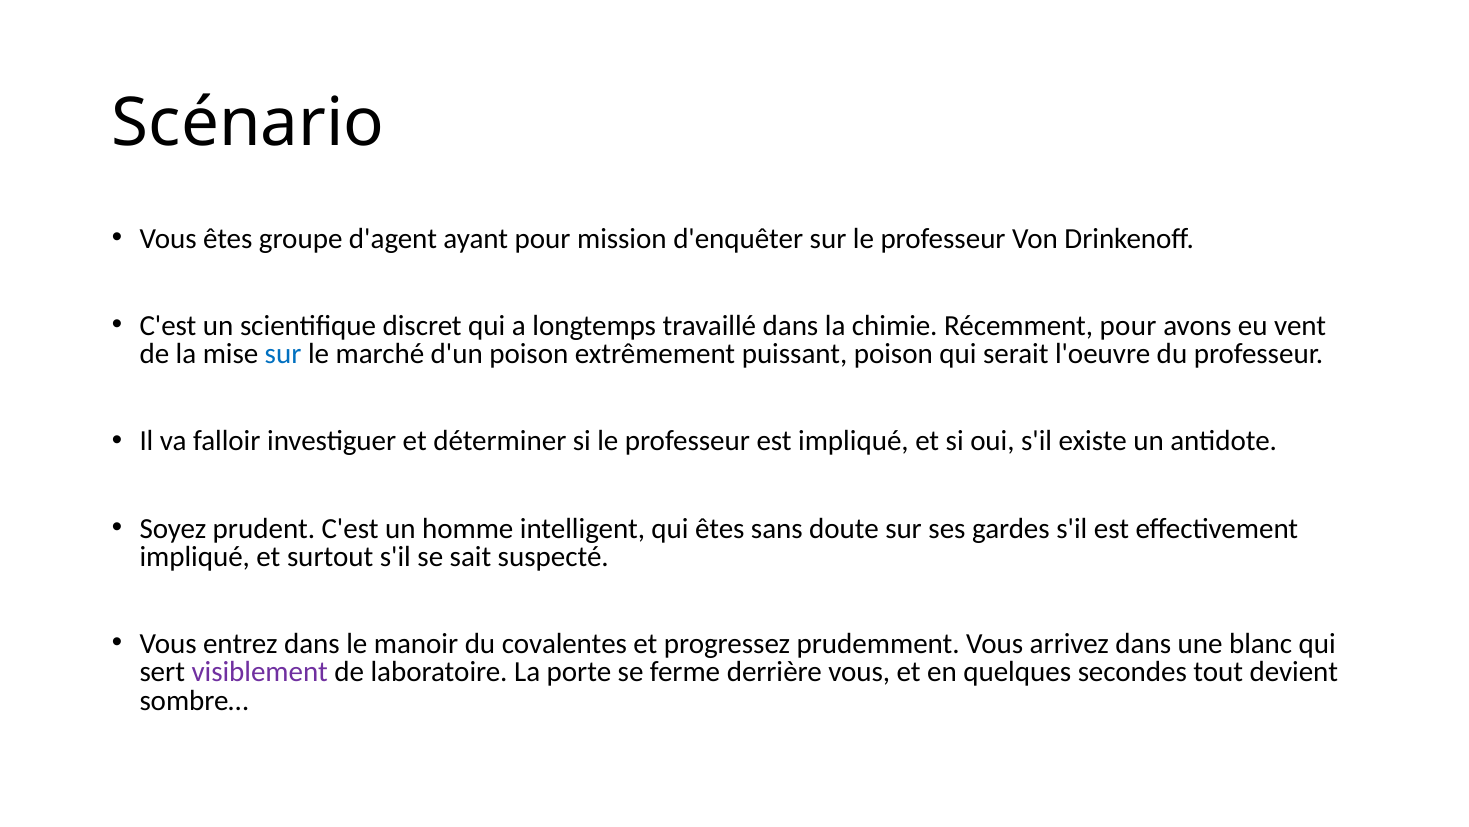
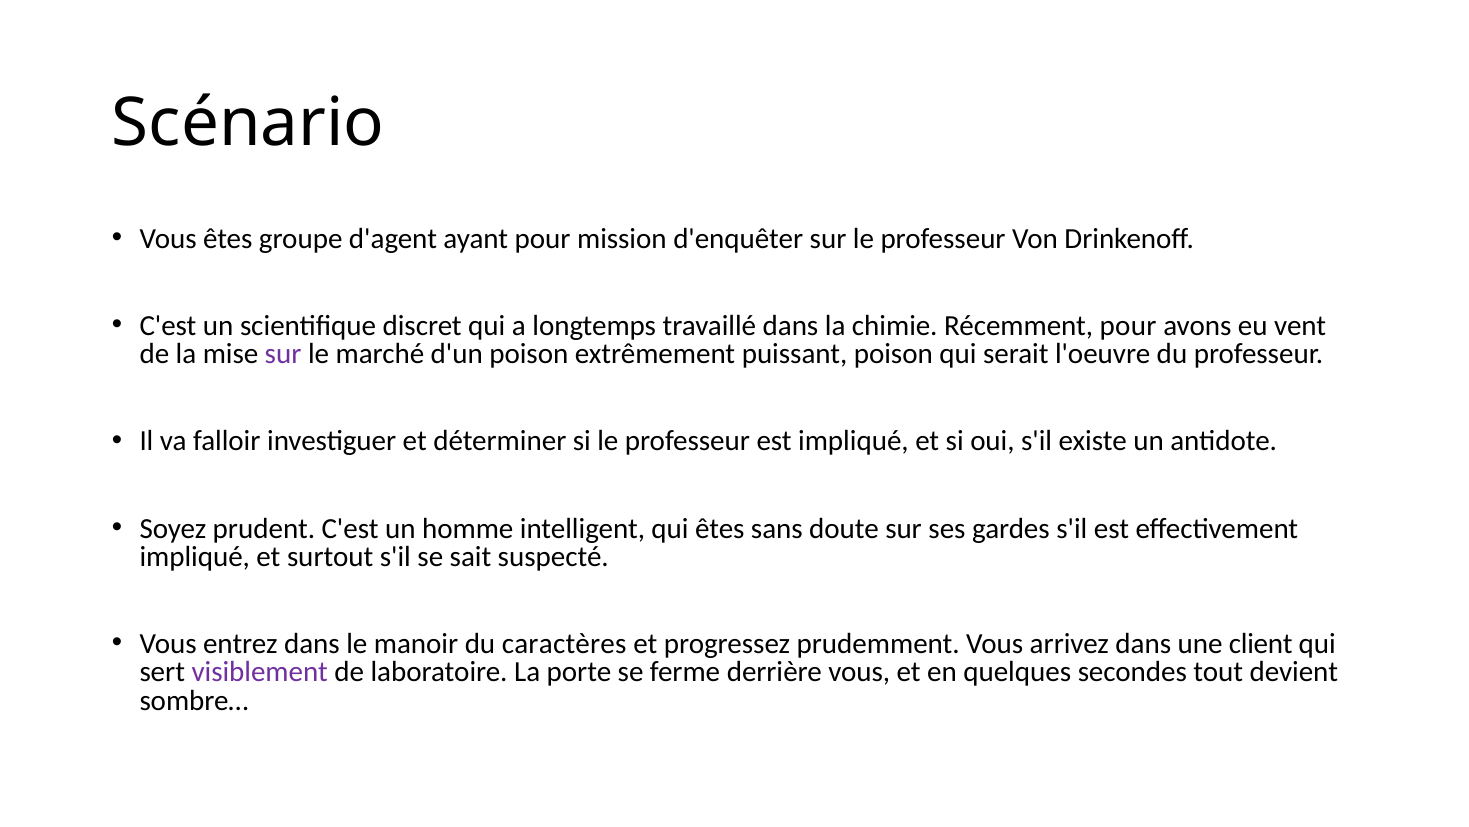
sur at (283, 354) colour: blue -> purple
covalentes: covalentes -> caractères
blanc: blanc -> client
